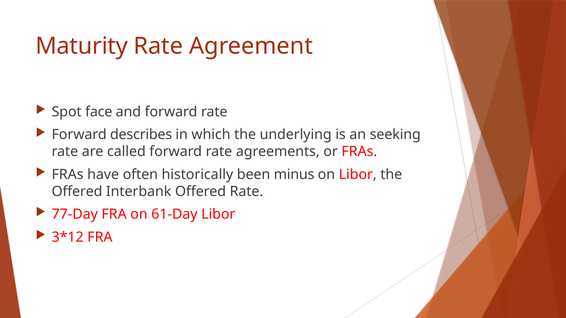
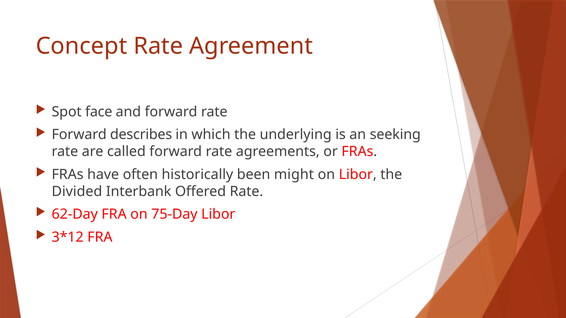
Maturity: Maturity -> Concept
minus: minus -> might
Offered at (77, 192): Offered -> Divided
77-Day: 77-Day -> 62-Day
61-Day: 61-Day -> 75-Day
